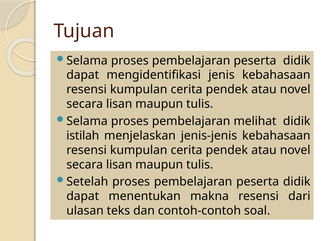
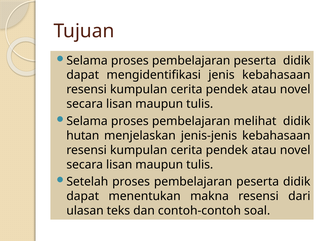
istilah: istilah -> hutan
